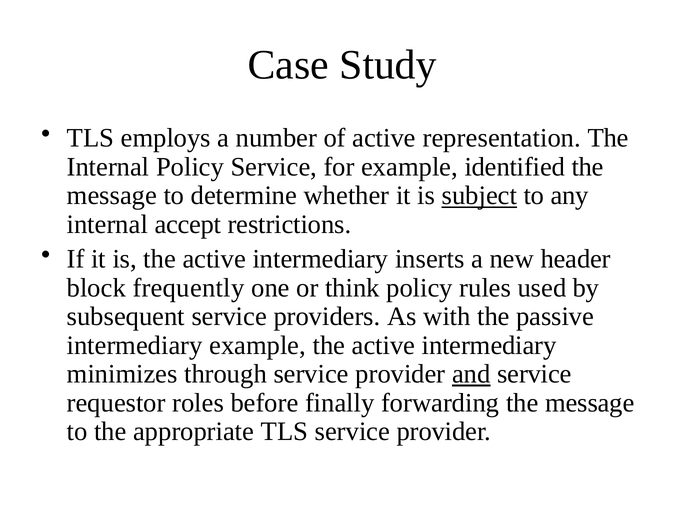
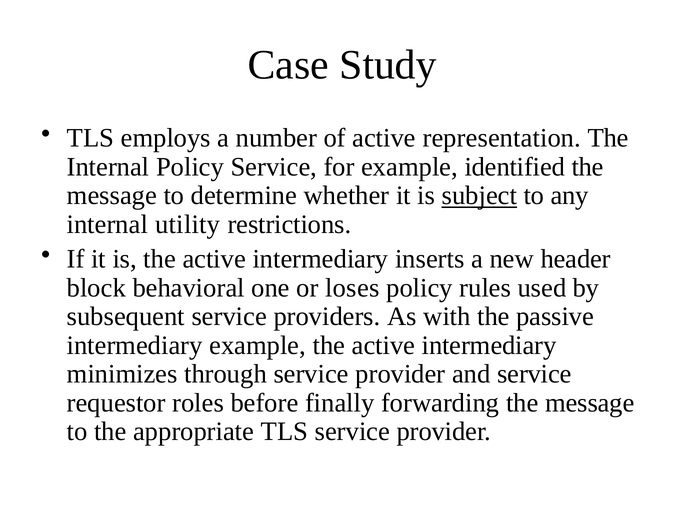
accept: accept -> utility
frequently: frequently -> behavioral
think: think -> loses
and underline: present -> none
